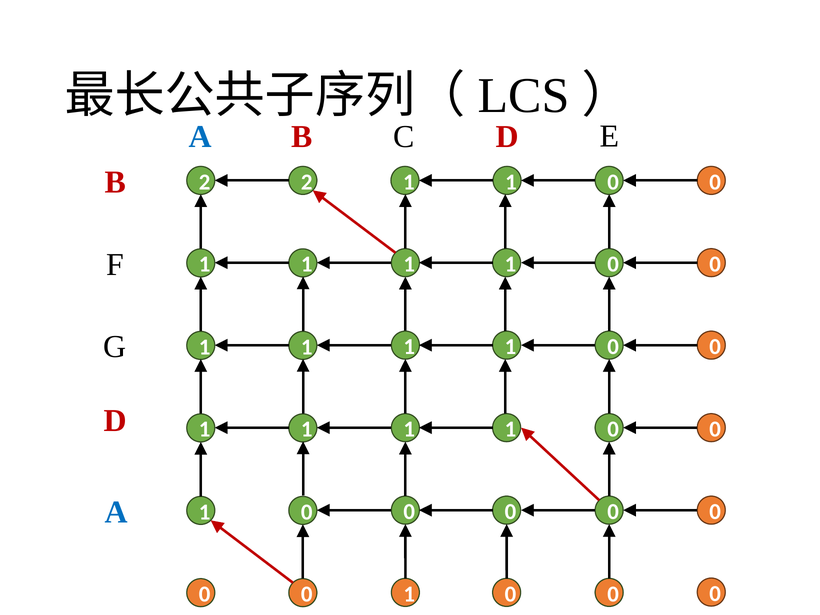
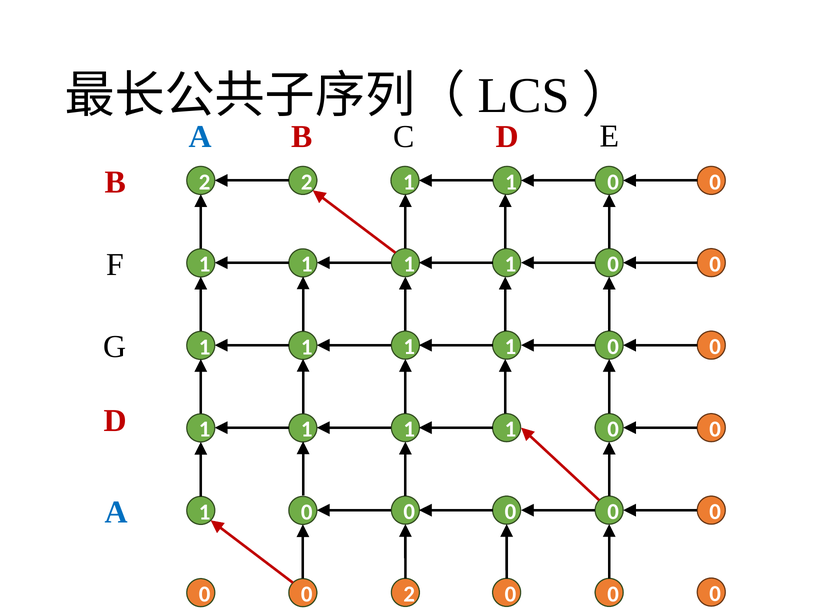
0 0 1: 1 -> 2
